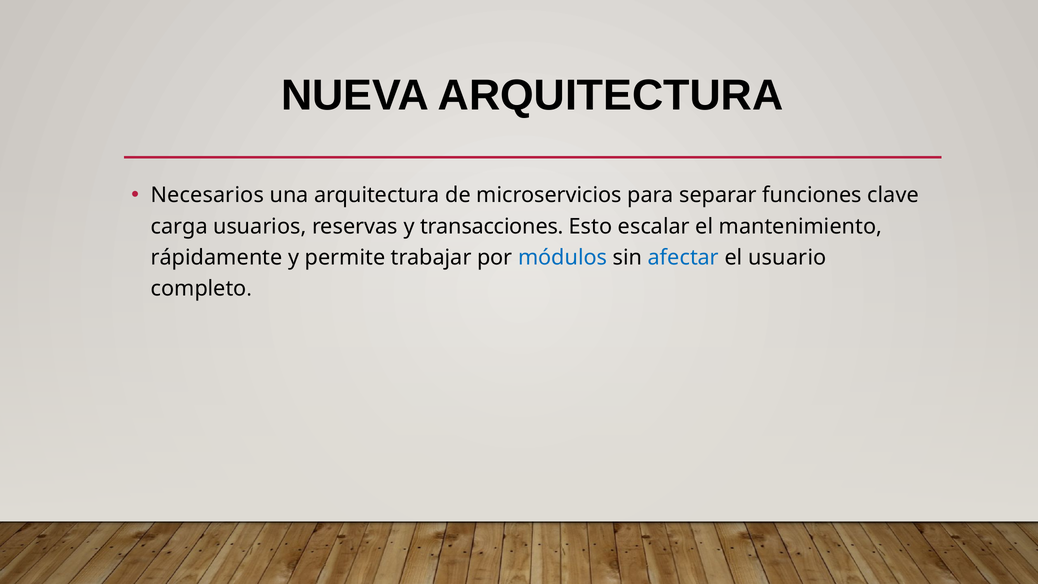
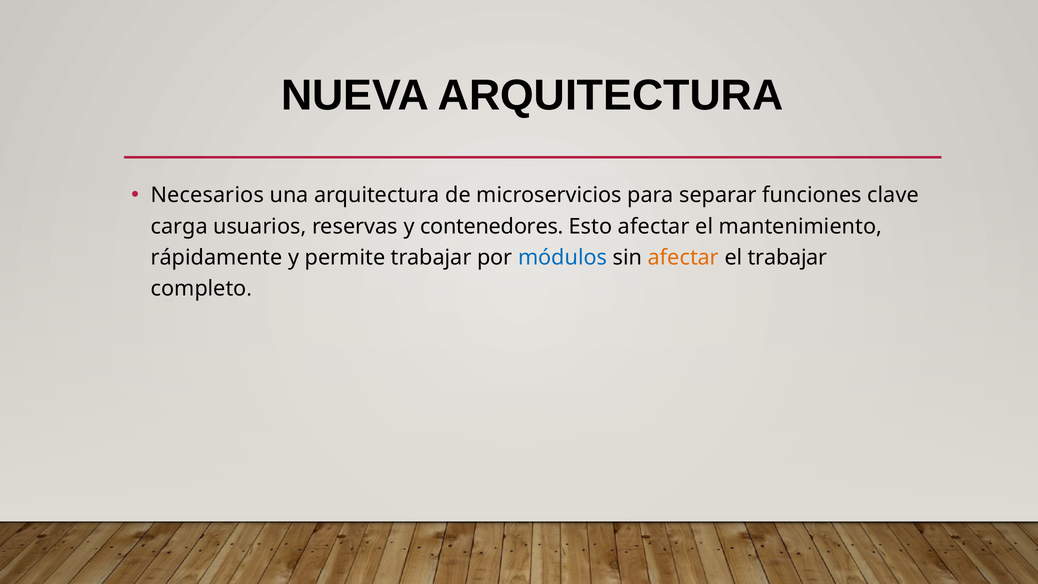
transacciones: transacciones -> contenedores
Esto escalar: escalar -> afectar
afectar at (683, 257) colour: blue -> orange
el usuario: usuario -> trabajar
